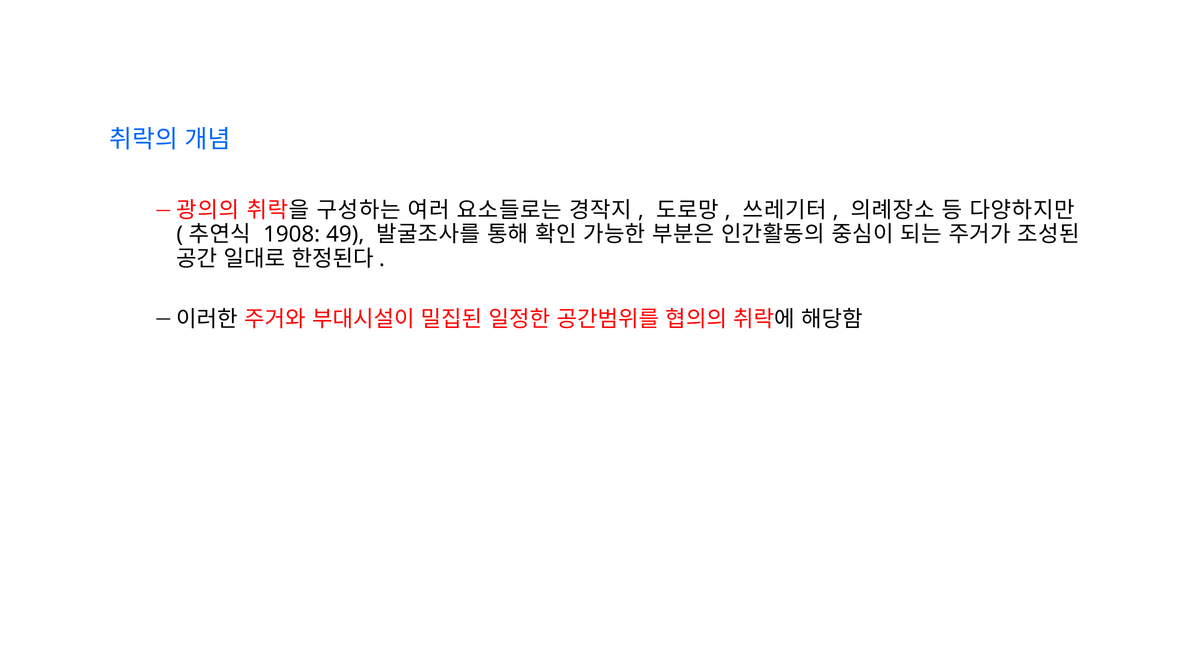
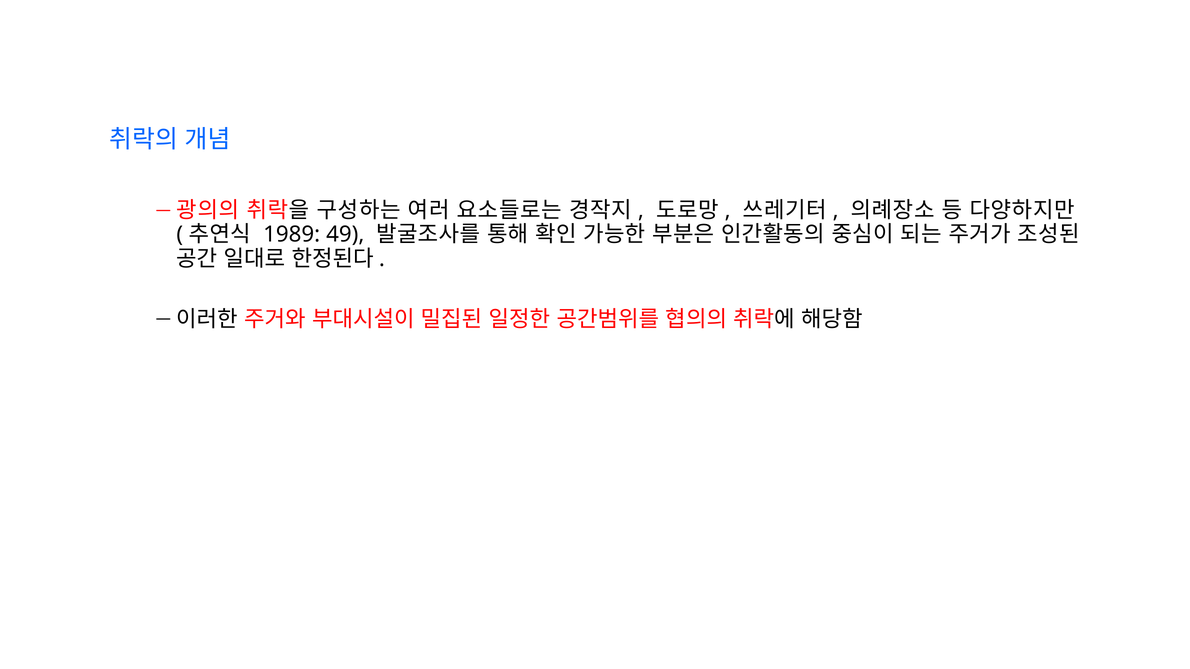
1908: 1908 -> 1989
